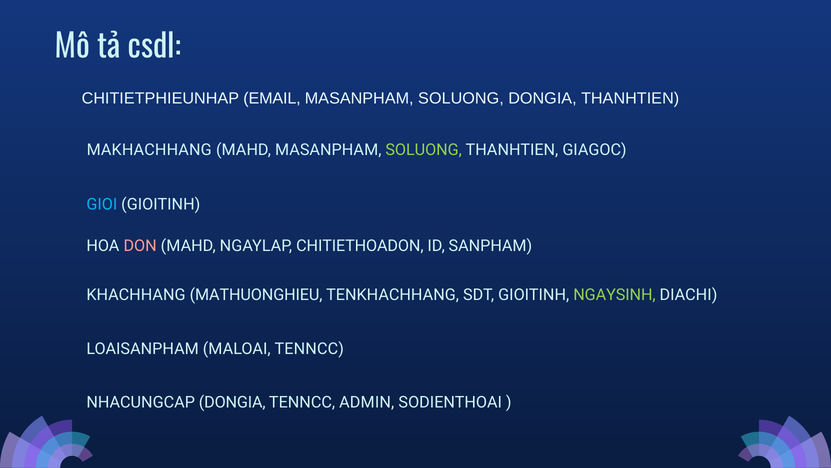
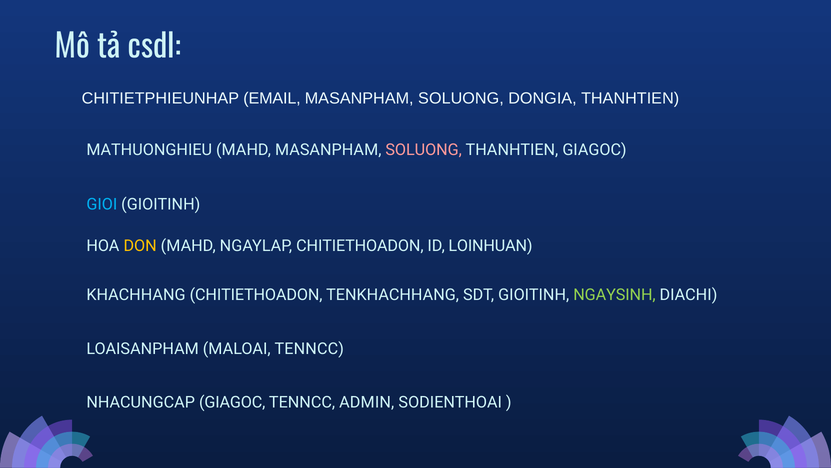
MAKHACHHANG: MAKHACHHANG -> MATHUONGHIEU
SOLUONG at (424, 150) colour: light green -> pink
DON colour: pink -> yellow
SANPHAM: SANPHAM -> LOINHUAN
KHACHHANG MATHUONGHIEU: MATHUONGHIEU -> CHITIETHOADON
NHACUNGCAP DONGIA: DONGIA -> GIAGOC
